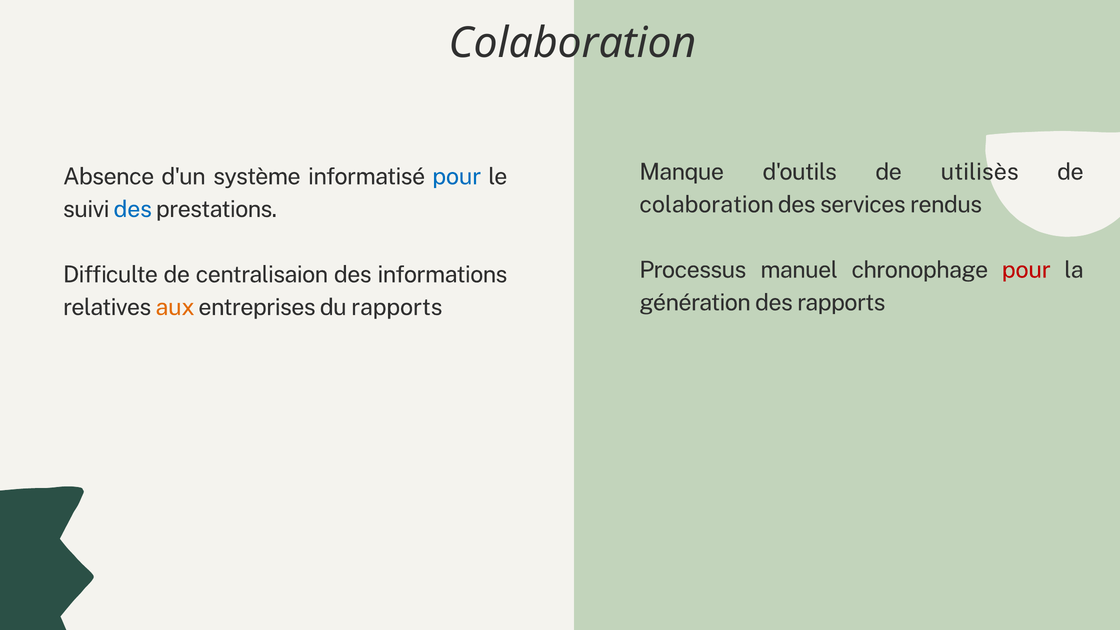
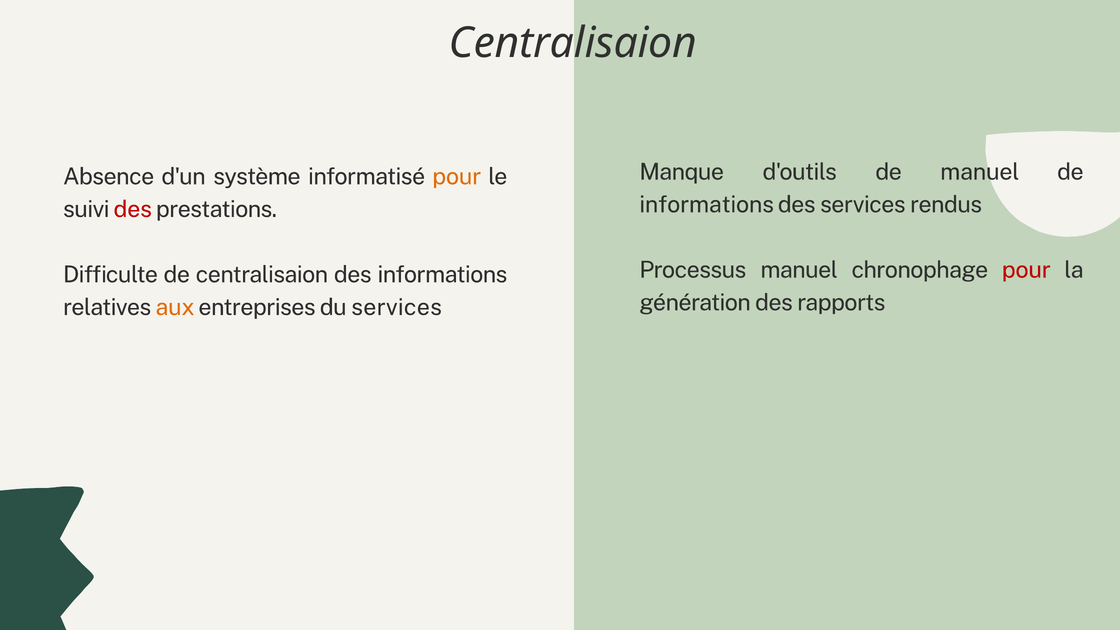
Colaboration at (573, 43): Colaboration -> Centralisaion
de utilisès: utilisès -> manuel
pour at (457, 177) colour: blue -> orange
colaboration at (707, 205): colaboration -> informations
des at (133, 209) colour: blue -> red
du rapports: rapports -> services
